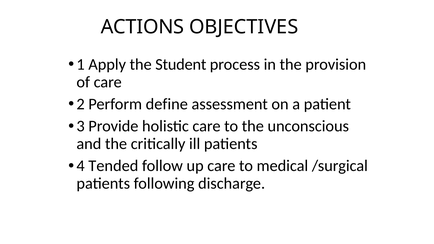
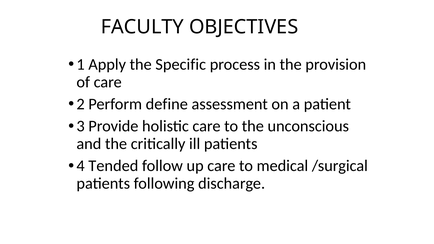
ACTIONS: ACTIONS -> FACULTY
Student: Student -> Specific
